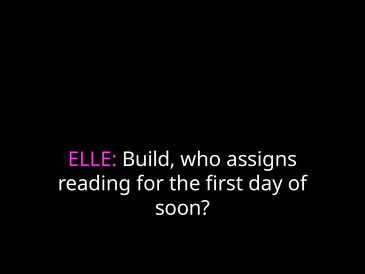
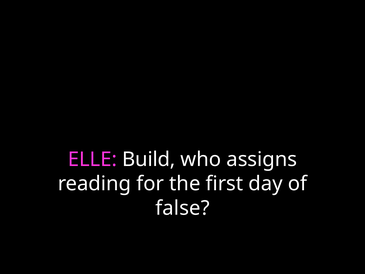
soon: soon -> false
